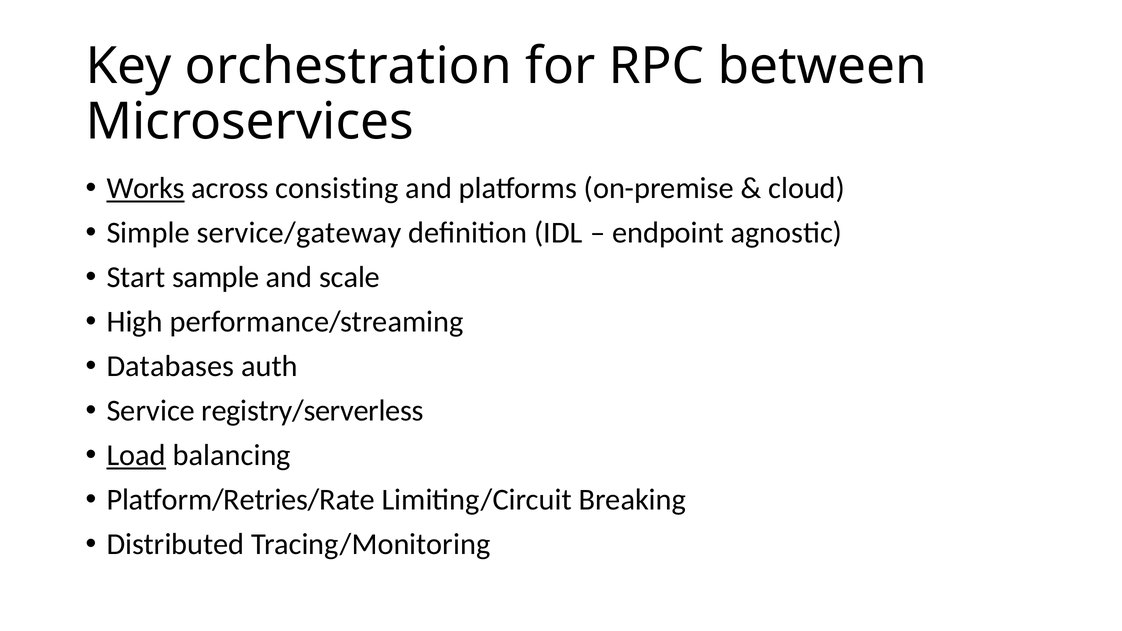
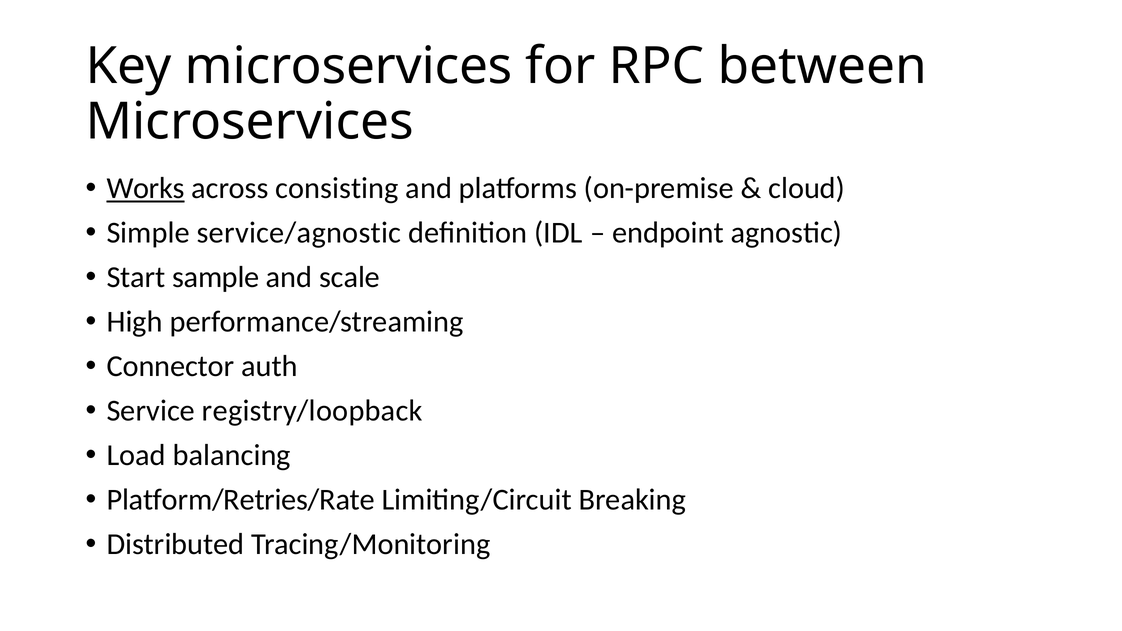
Key orchestration: orchestration -> microservices
service/gateway: service/gateway -> service/agnostic
Databases: Databases -> Connector
registry/serverless: registry/serverless -> registry/loopback
Load underline: present -> none
